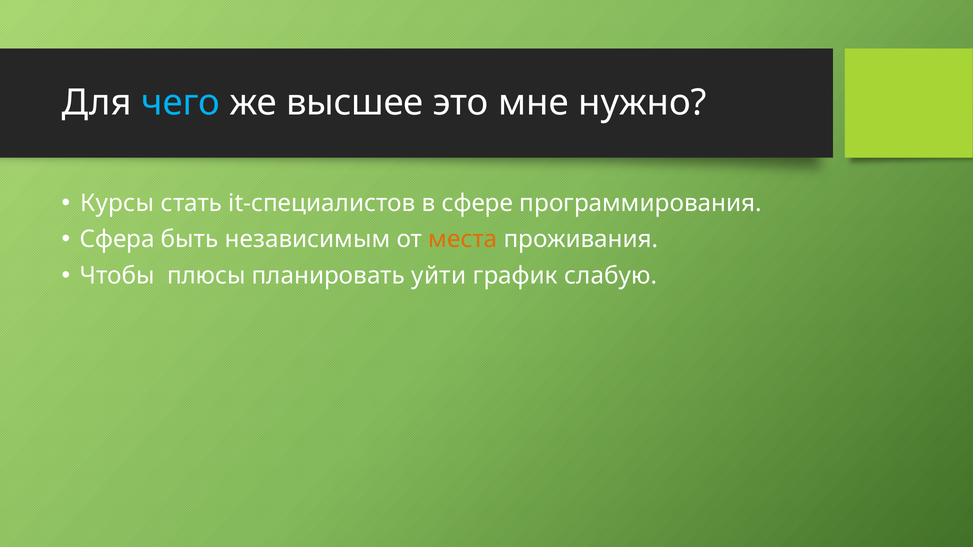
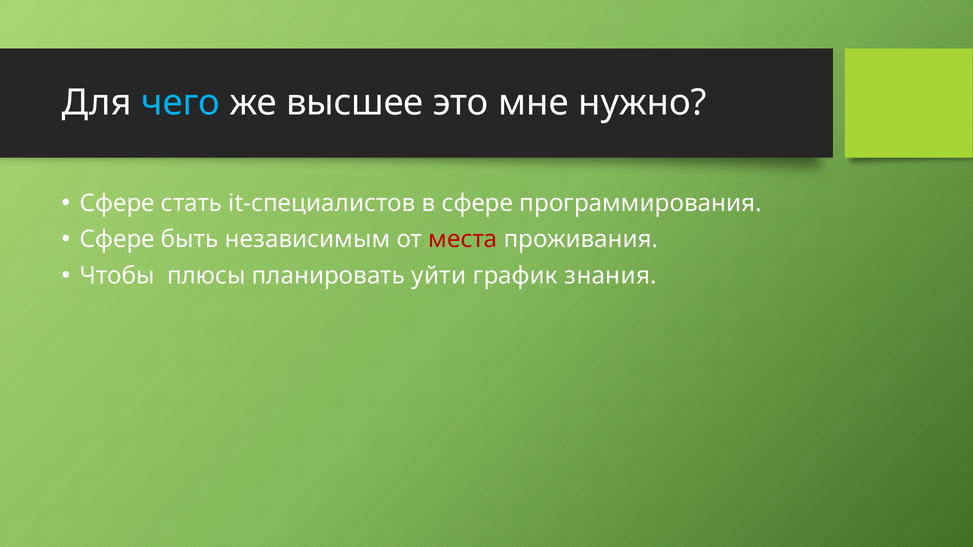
Курсы at (117, 203): Курсы -> Сфере
Сфера at (117, 240): Сфера -> Сфере
места colour: orange -> red
слабую: слабую -> знания
